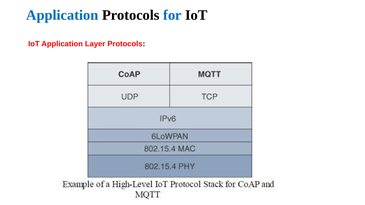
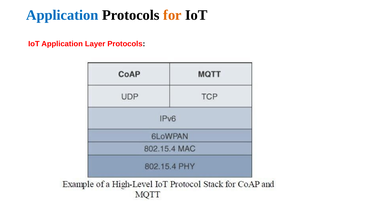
for colour: blue -> orange
